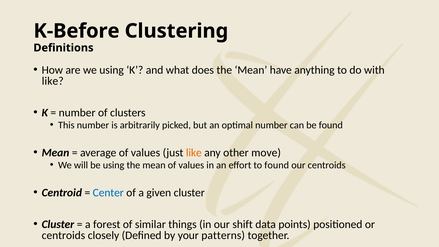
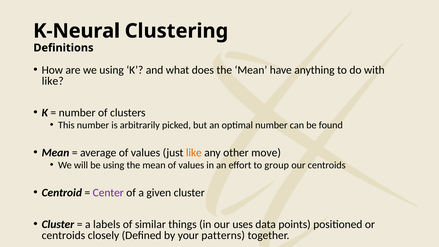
K-Before: K-Before -> K-Neural
to found: found -> group
Center colour: blue -> purple
forest: forest -> labels
shift: shift -> uses
